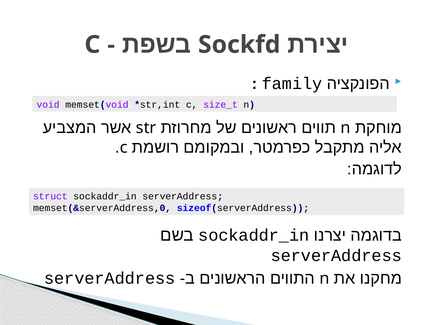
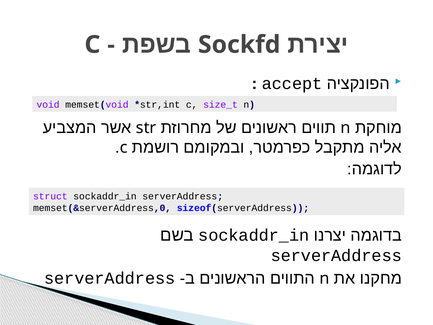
family: family -> accept
